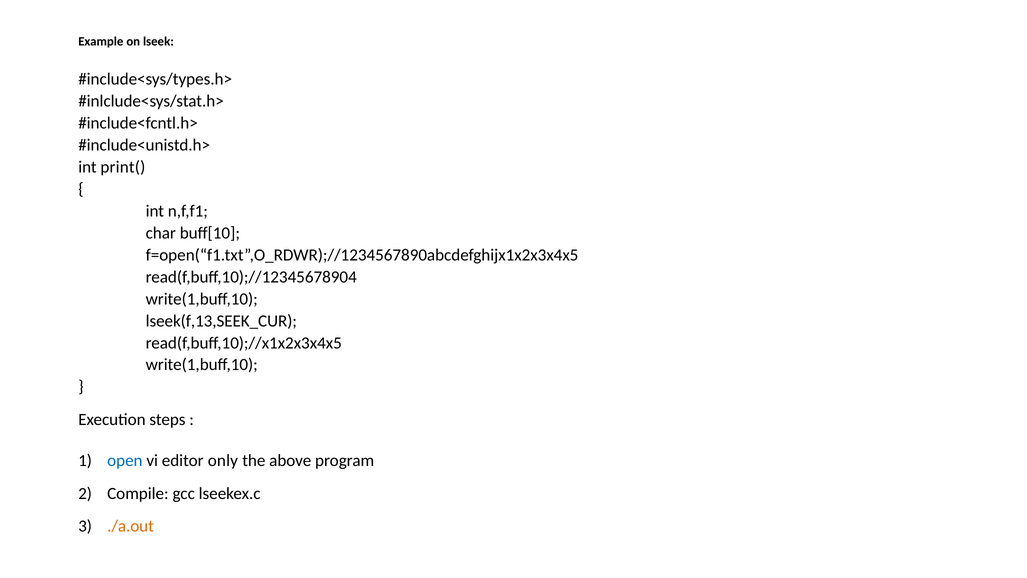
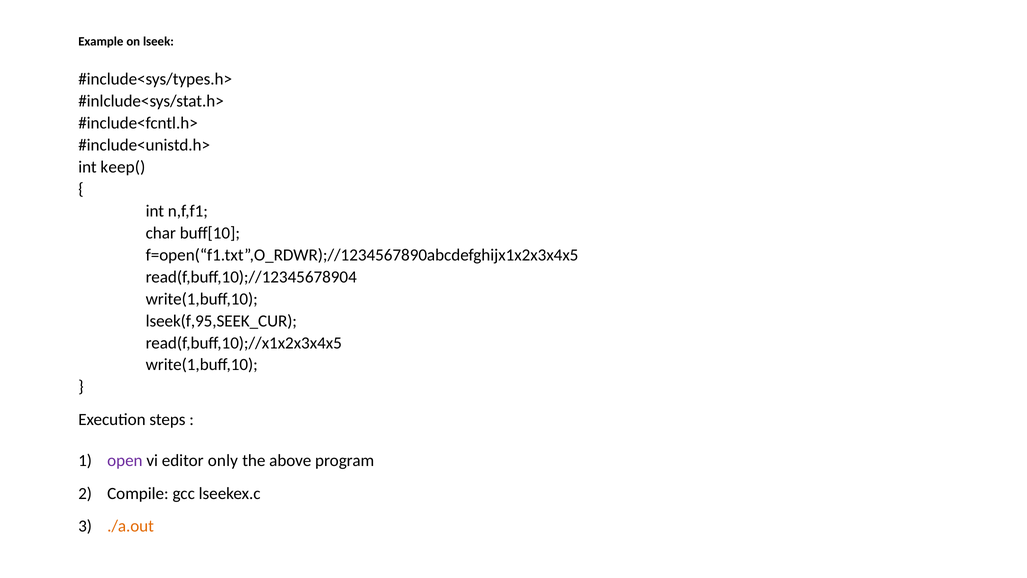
print(: print( -> keep(
lseek(f,13,SEEK_CUR: lseek(f,13,SEEK_CUR -> lseek(f,95,SEEK_CUR
open colour: blue -> purple
